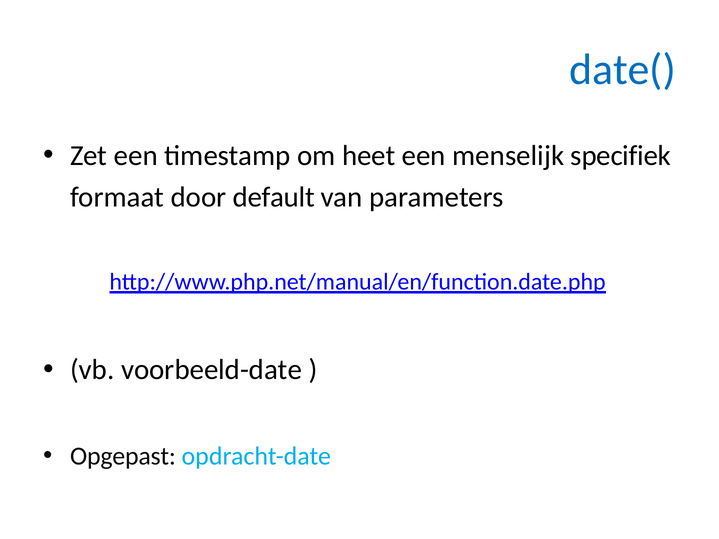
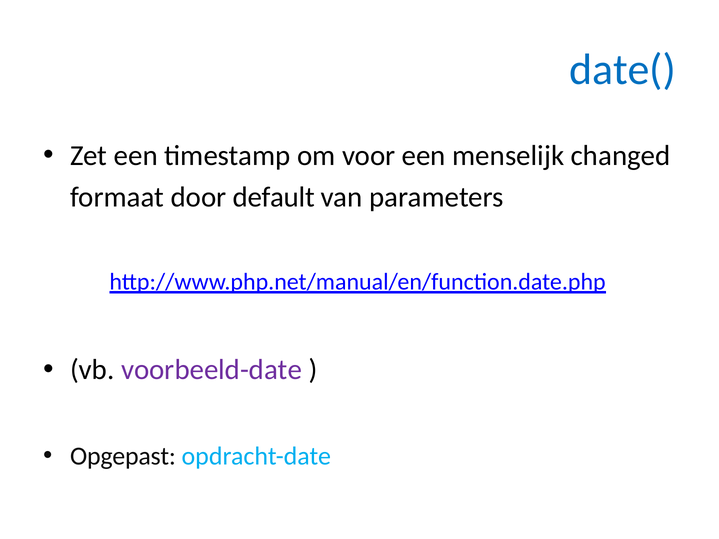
heet: heet -> voor
specifiek: specifiek -> changed
voorbeeld-date colour: black -> purple
